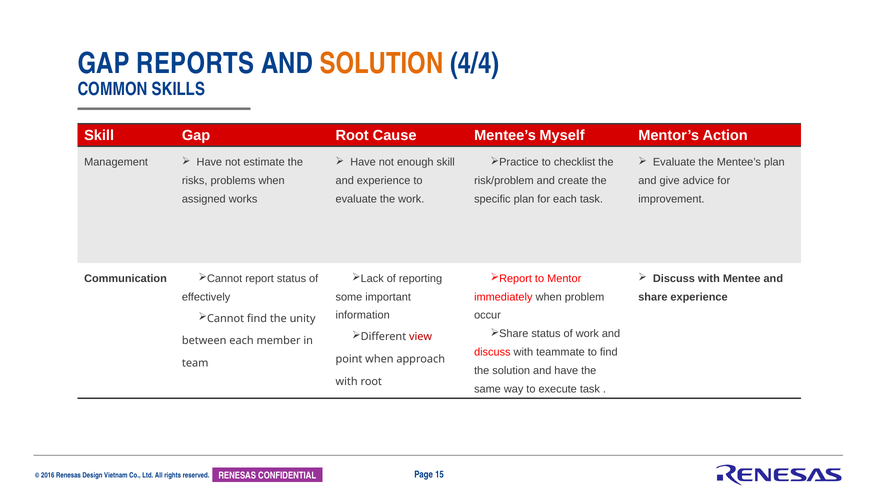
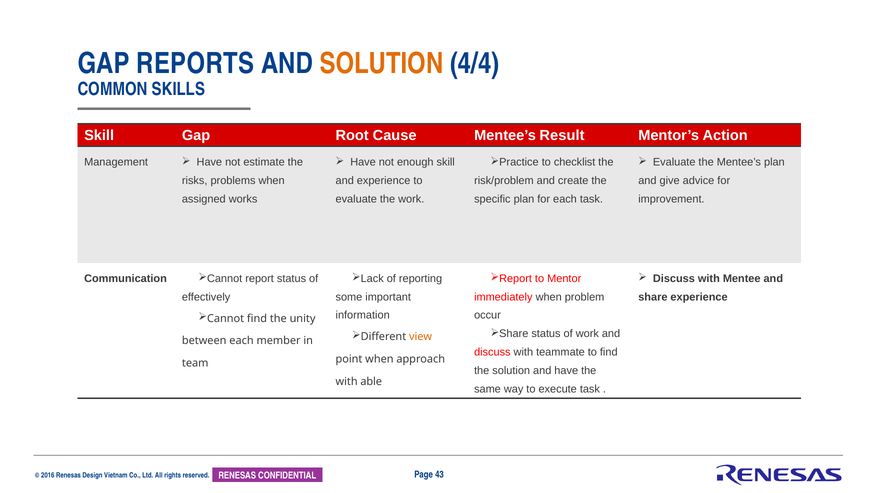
Myself: Myself -> Result
view colour: red -> orange
with root: root -> able
15: 15 -> 43
